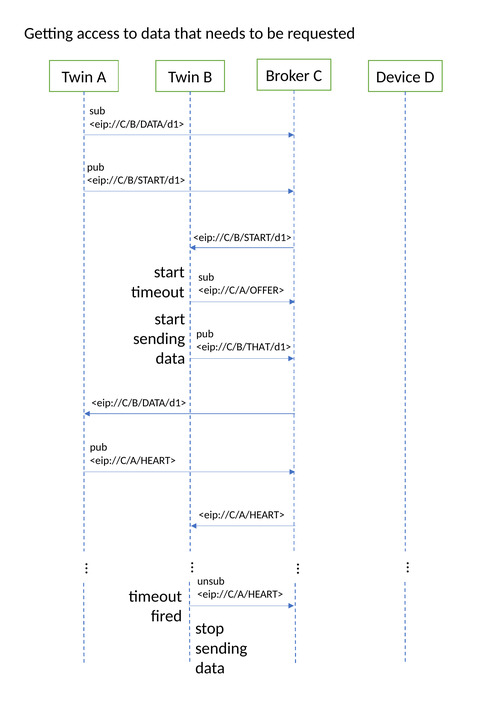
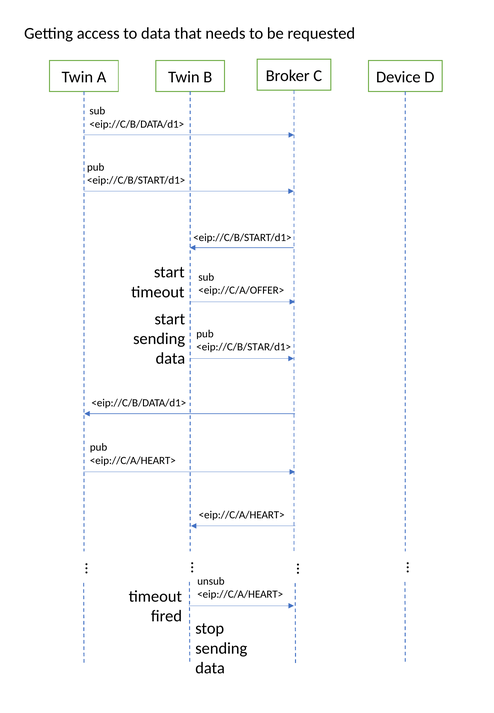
<eip://C/B/THAT/d1>: <eip://C/B/THAT/d1> -> <eip://C/B/STAR/d1>
